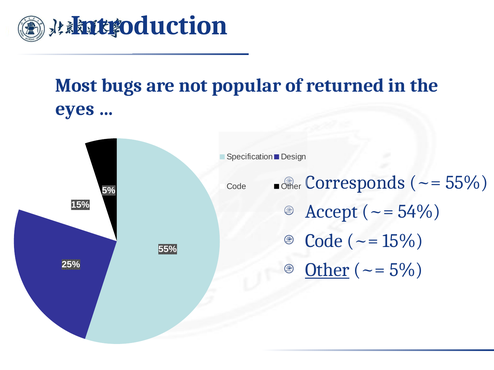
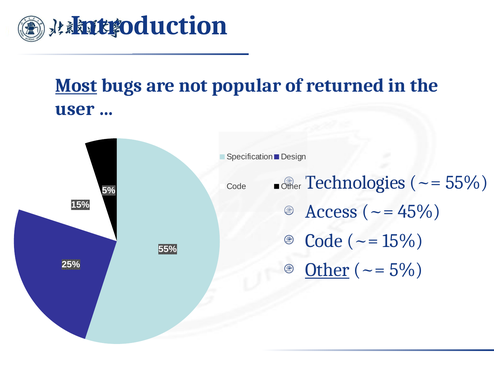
Most underline: none -> present
eyes: eyes -> user
Corresponds: Corresponds -> Technologies
Accept: Accept -> Access
54%: 54% -> 45%
